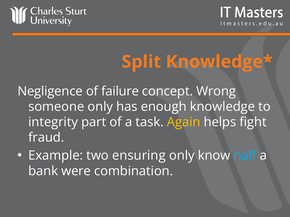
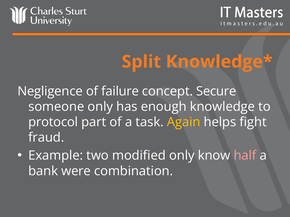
Wrong: Wrong -> Secure
integrity: integrity -> protocol
ensuring: ensuring -> modified
half colour: light blue -> pink
